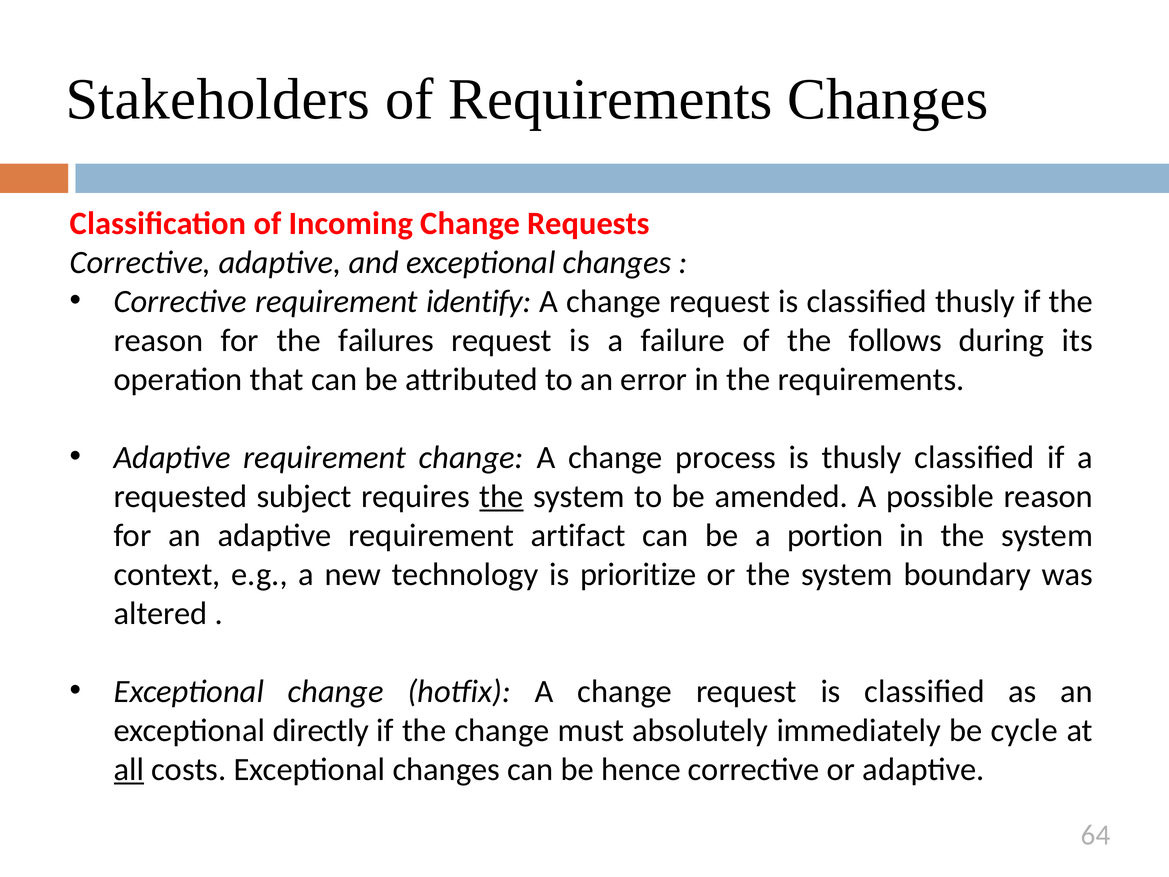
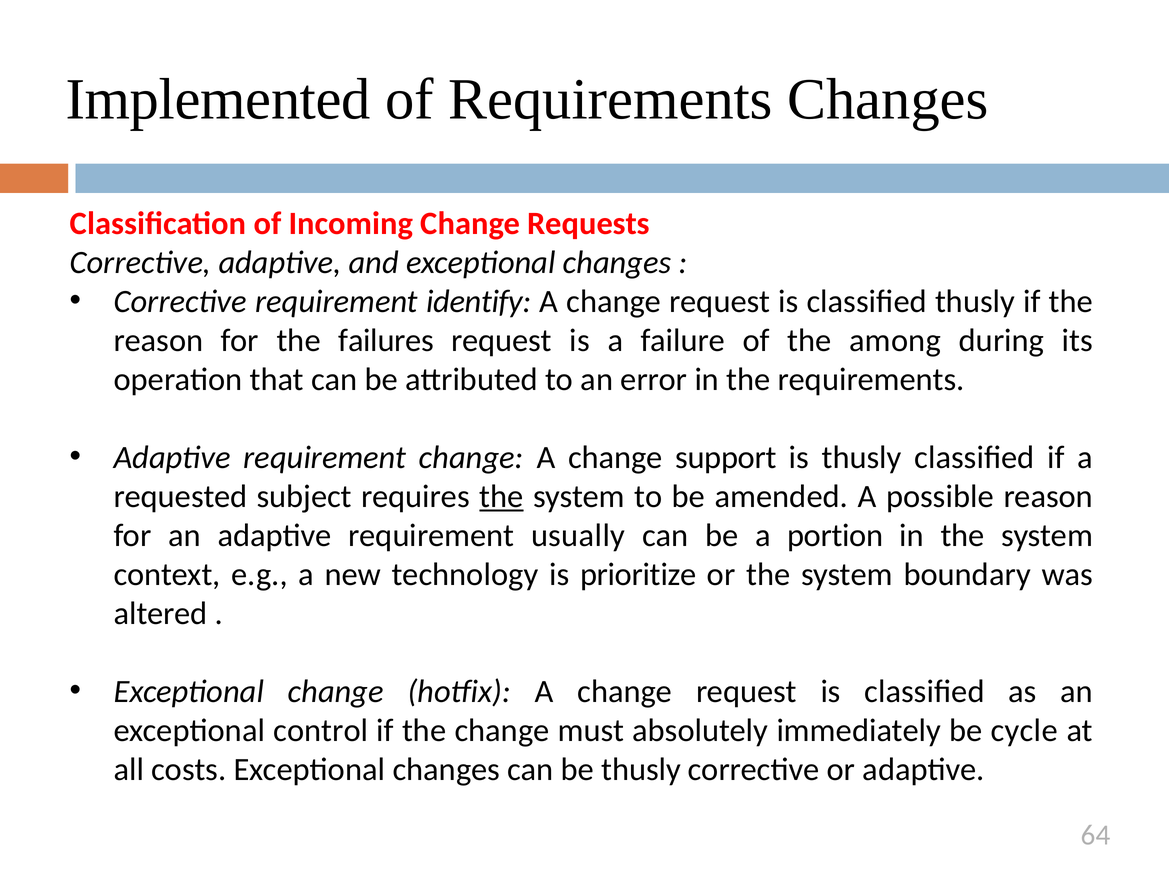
Stakeholders: Stakeholders -> Implemented
follows: follows -> among
process: process -> support
artifact: artifact -> usually
directly: directly -> control
all underline: present -> none
be hence: hence -> thusly
